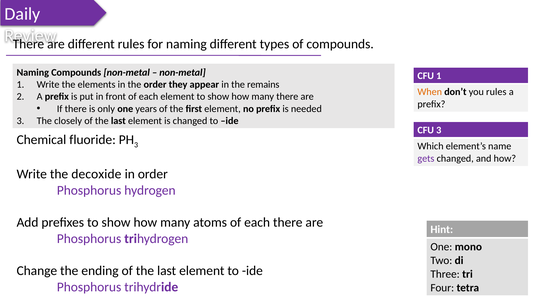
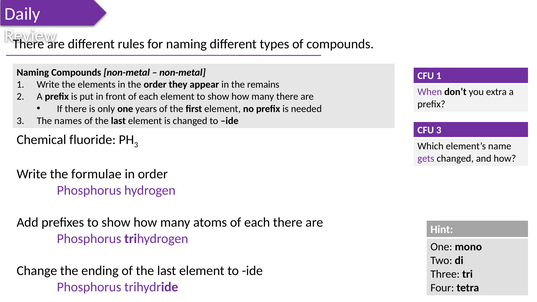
When colour: orange -> purple
you rules: rules -> extra
closely: closely -> names
decoxide: decoxide -> formulae
